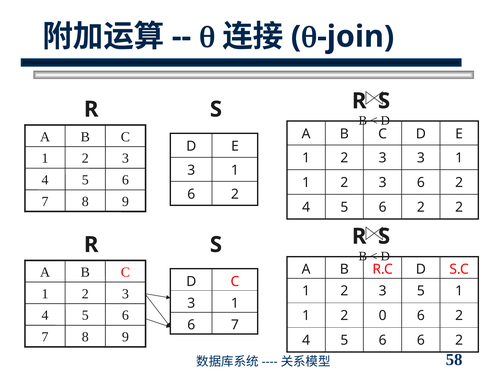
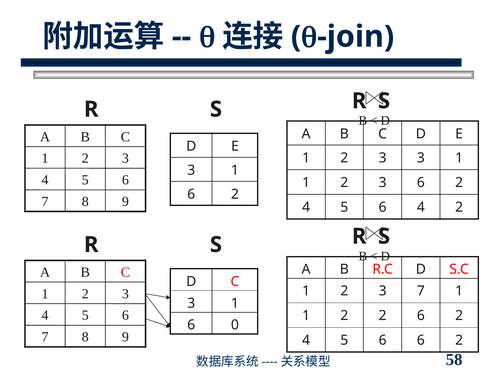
5 6 2: 2 -> 4
3 5: 5 -> 7
2 0: 0 -> 2
6 7: 7 -> 0
